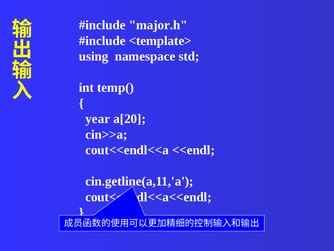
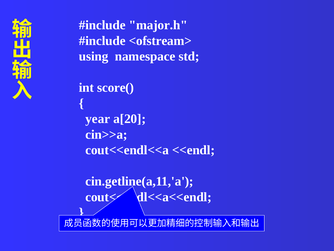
<template>: <template> -> <ofstream>
temp(: temp( -> score(
